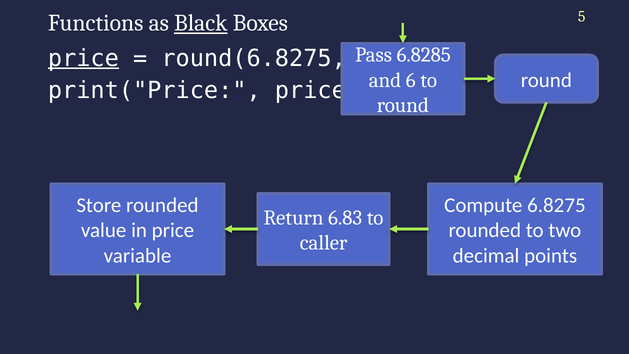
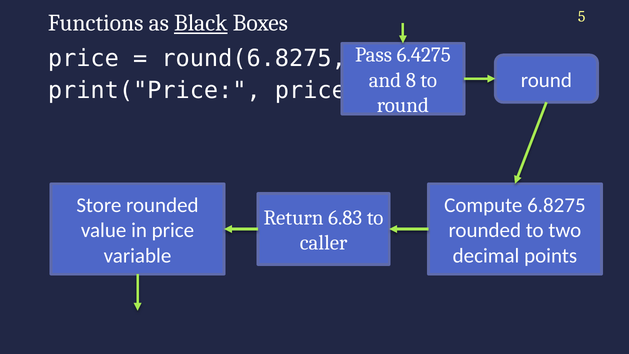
6.8285: 6.8285 -> 6.4275
price at (83, 58) underline: present -> none
6: 6 -> 8
